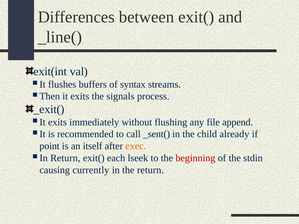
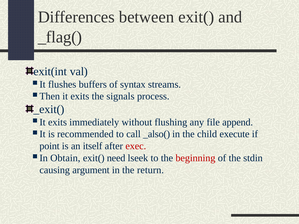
_line(: _line( -> _flag(
_sent(: _sent( -> _also(
already: already -> execute
exec colour: orange -> red
Return at (65, 158): Return -> Obtain
each: each -> need
currently: currently -> argument
